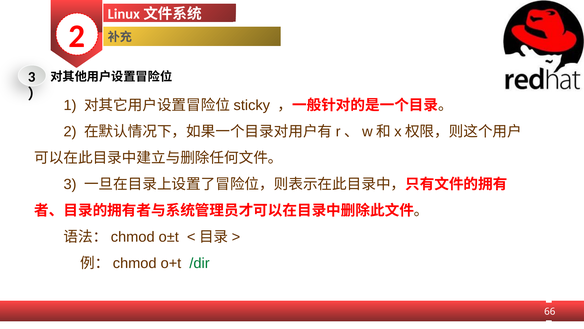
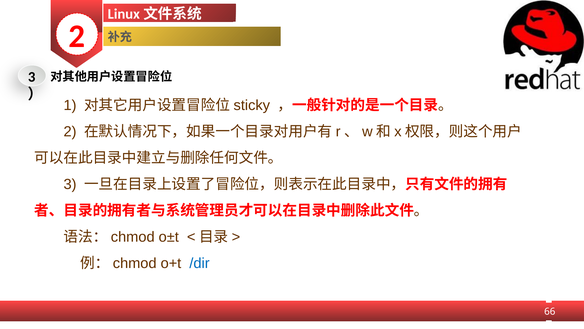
/dir colour: green -> blue
